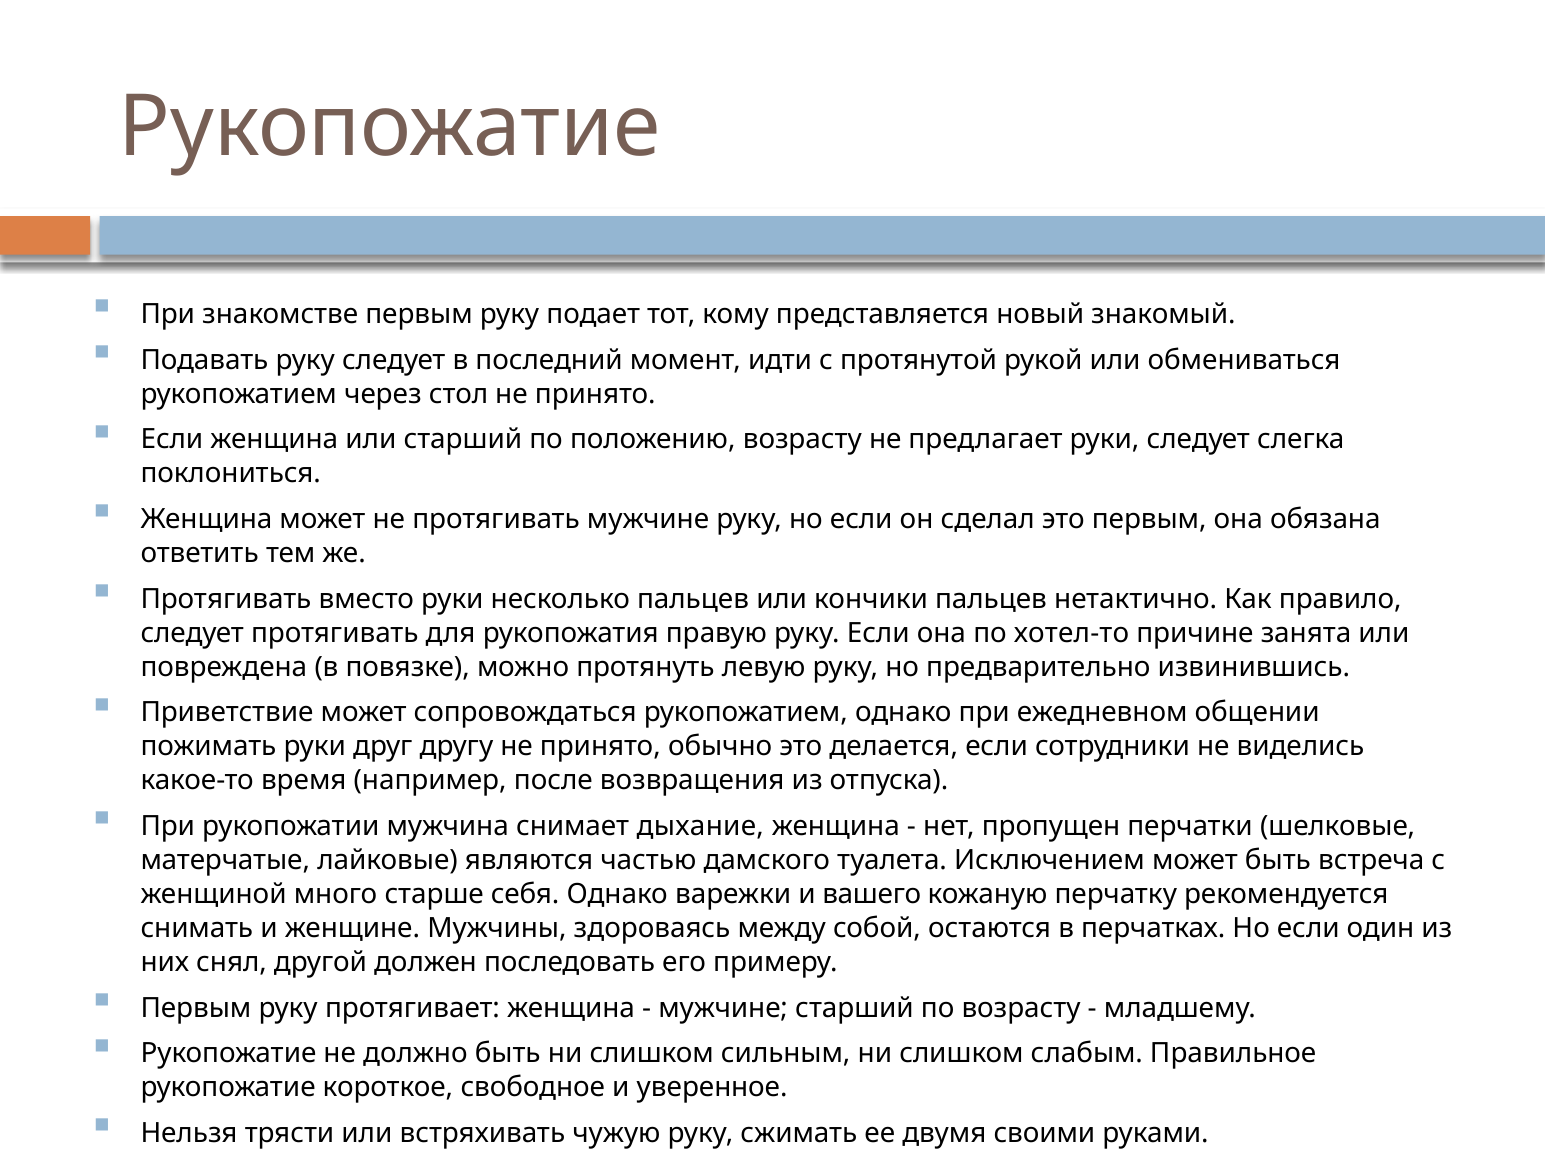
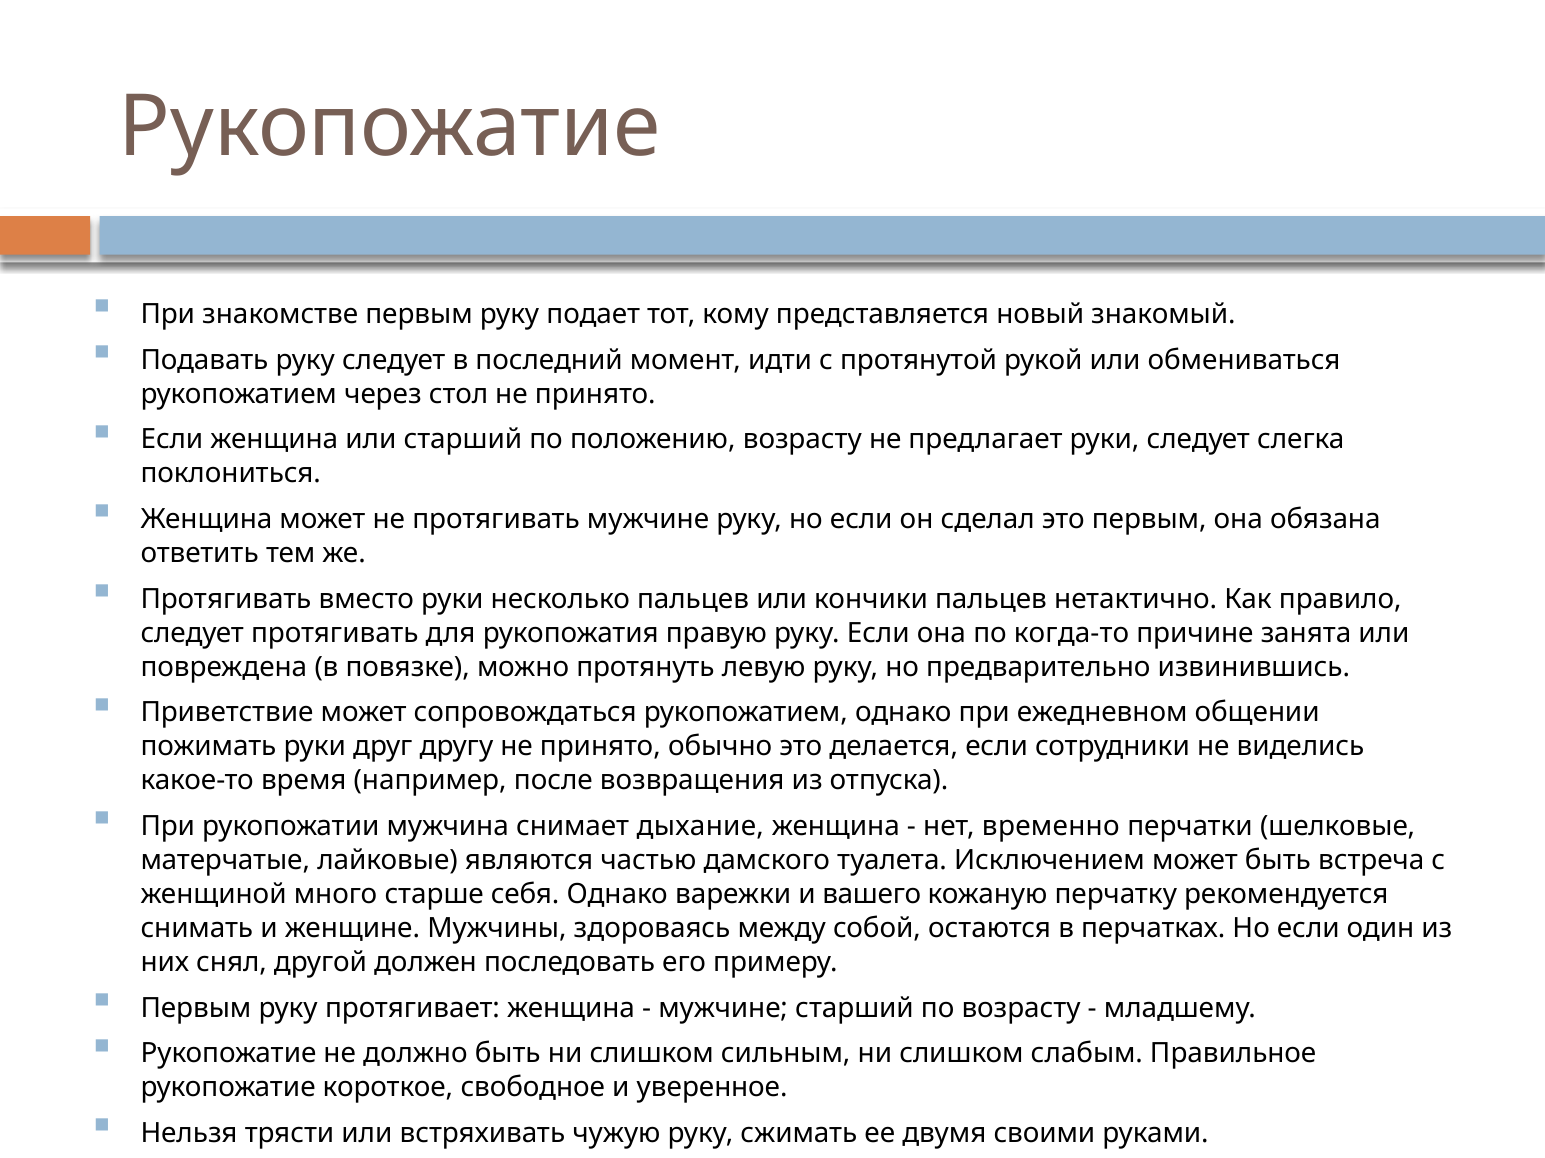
хотел-то: хотел-то -> когда-то
пропущен: пропущен -> временно
